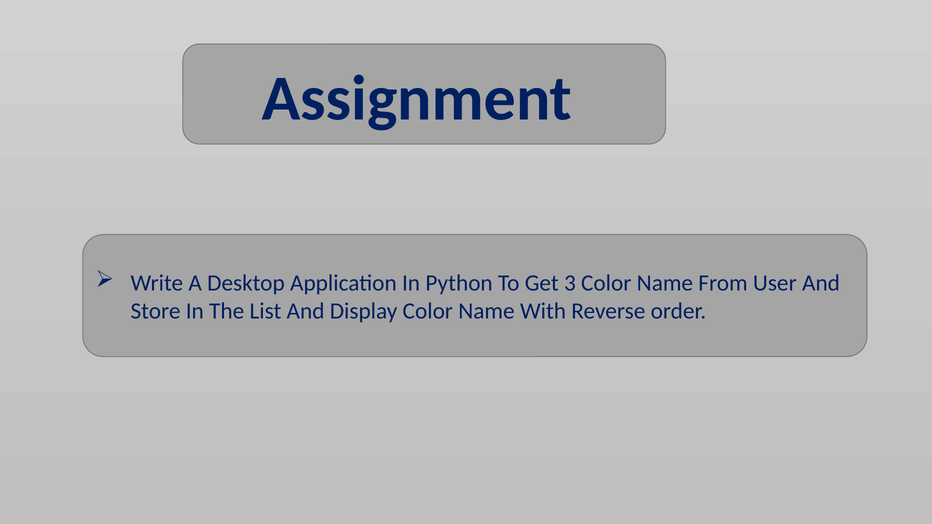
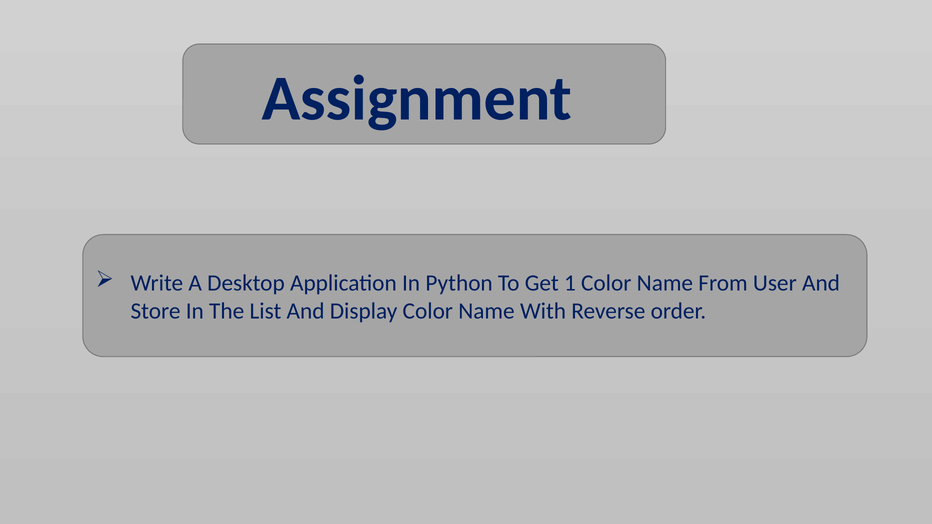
3: 3 -> 1
